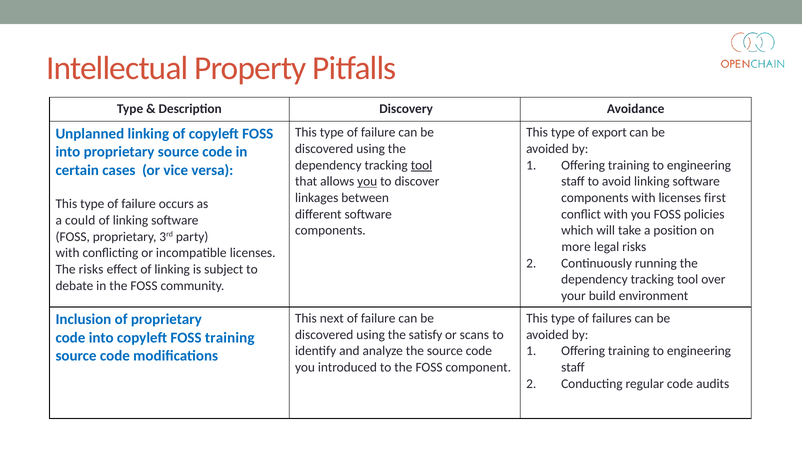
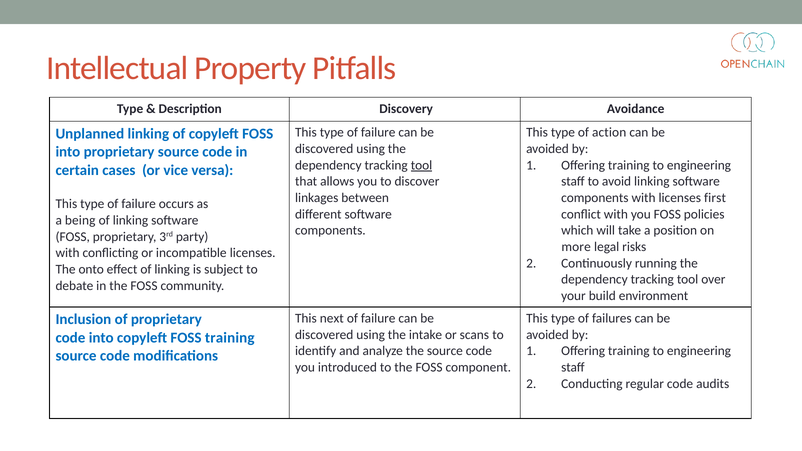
export: export -> action
you at (367, 182) underline: present -> none
could: could -> being
The risks: risks -> onto
satisfy: satisfy -> intake
